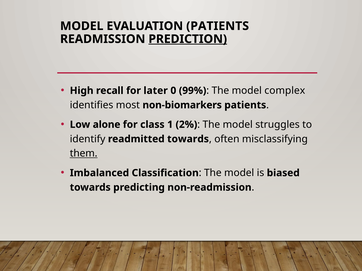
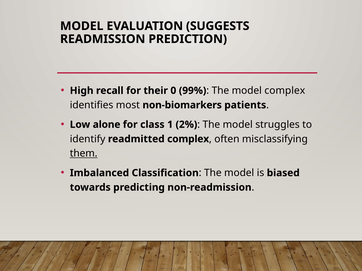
EVALUATION PATIENTS: PATIENTS -> SUGGESTS
PREDICTION underline: present -> none
later: later -> their
readmitted towards: towards -> complex
